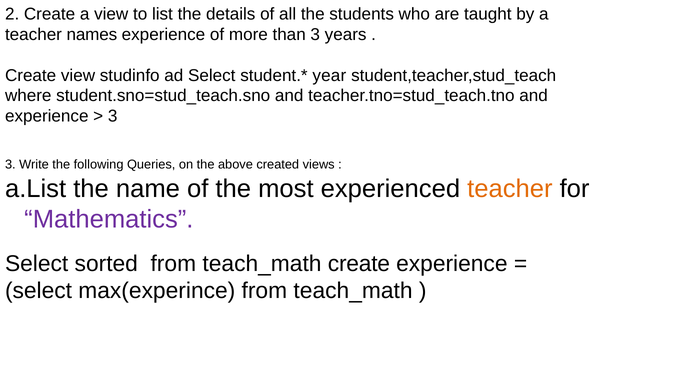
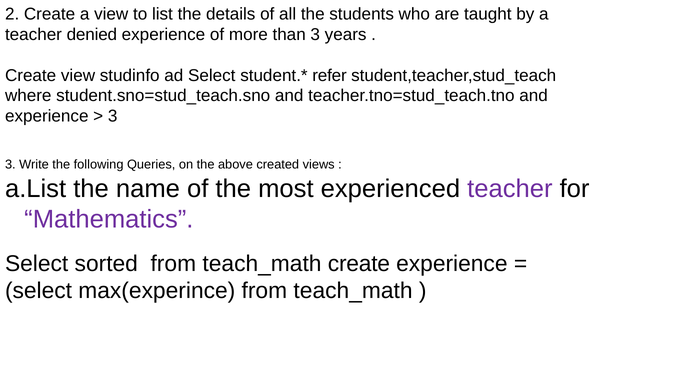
names: names -> denied
year: year -> refer
teacher at (510, 189) colour: orange -> purple
